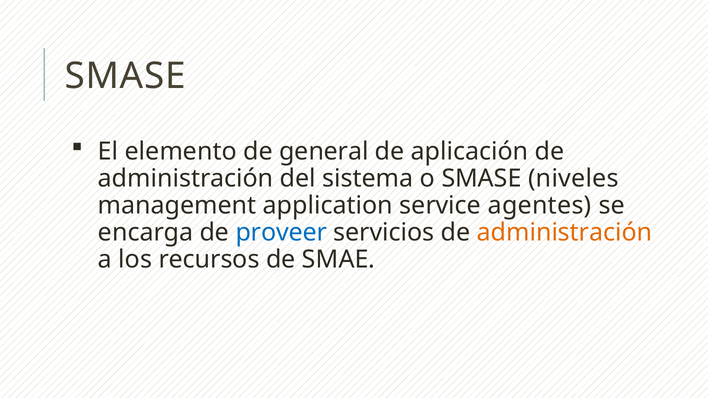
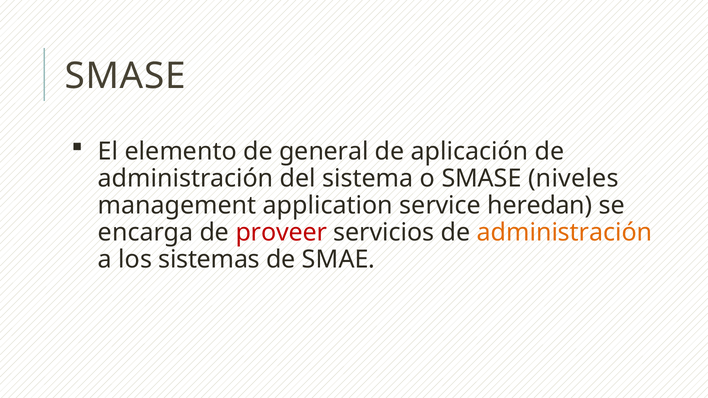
agentes: agentes -> heredan
proveer colour: blue -> red
recursos: recursos -> sistemas
